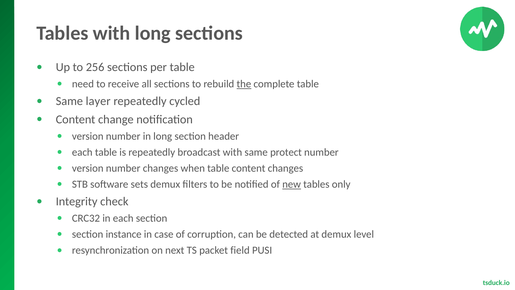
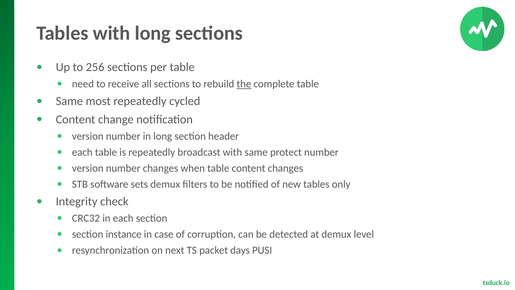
layer: layer -> most
new underline: present -> none
field: field -> days
